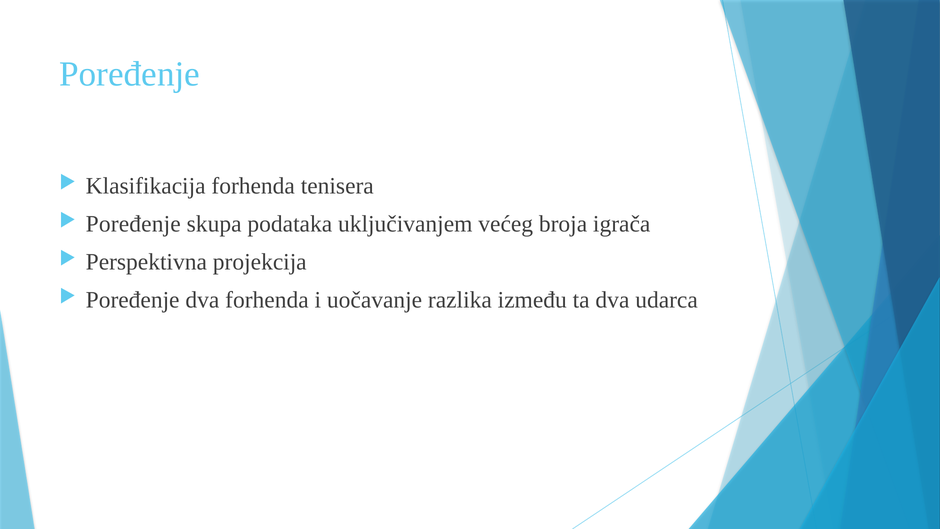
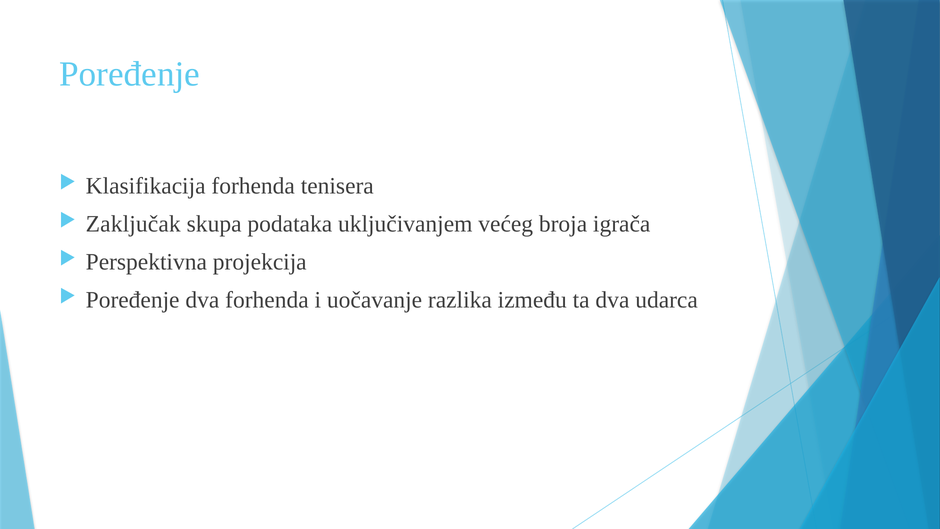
Poređenje at (133, 224): Poređenje -> Zaključak
